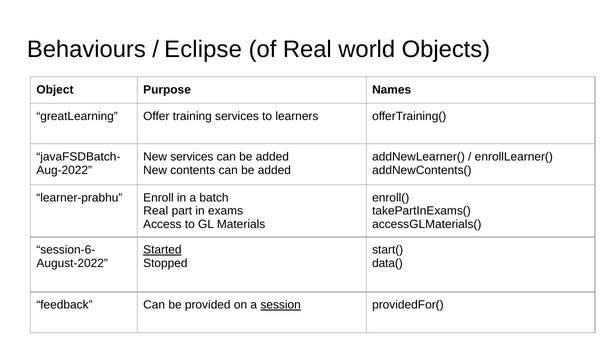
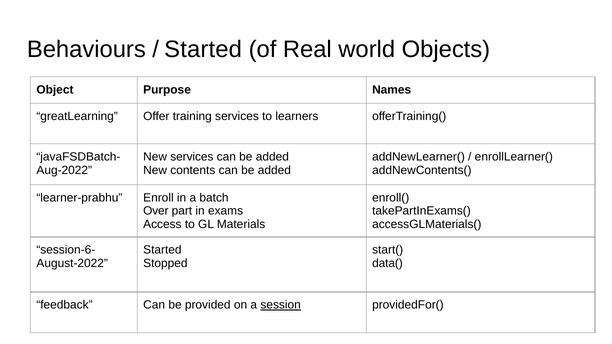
Eclipse at (203, 50): Eclipse -> Started
Real at (156, 211): Real -> Over
Started at (162, 250) underline: present -> none
